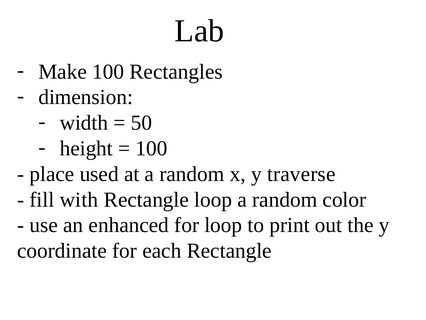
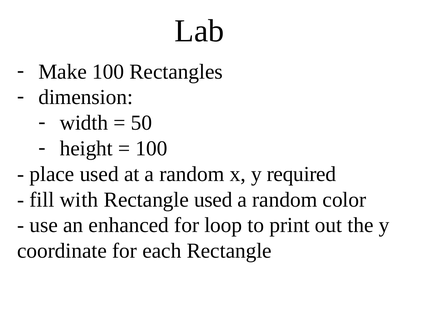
traverse: traverse -> required
Rectangle loop: loop -> used
